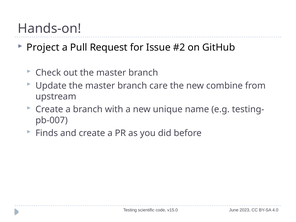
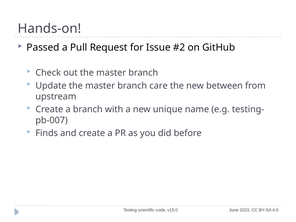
Project: Project -> Passed
combine: combine -> between
